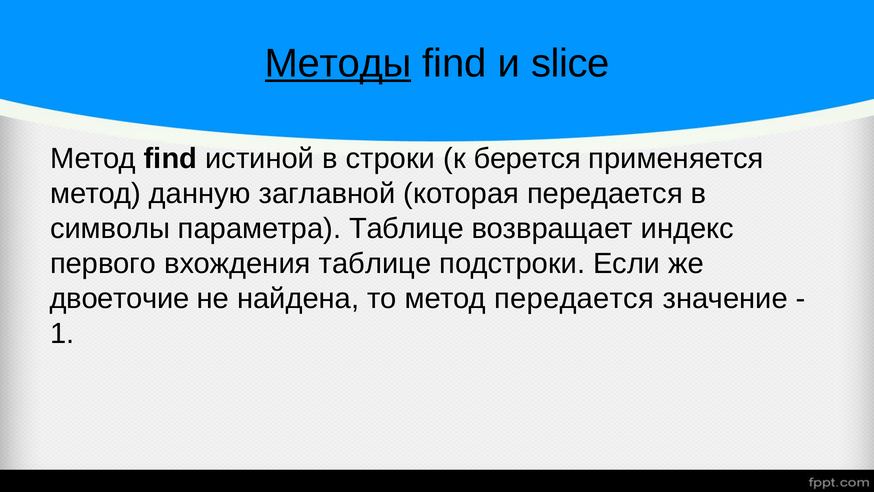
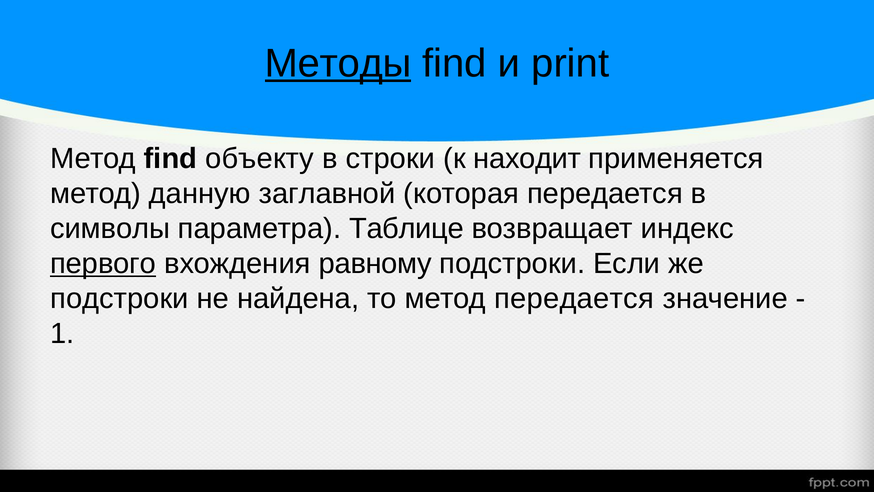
slice: slice -> print
истиной: истиной -> объекту
берется: берется -> находит
первого underline: none -> present
вхождения таблице: таблице -> равному
двоеточие at (120, 298): двоеточие -> подстроки
